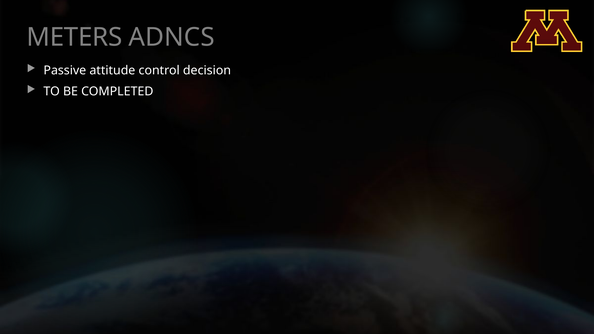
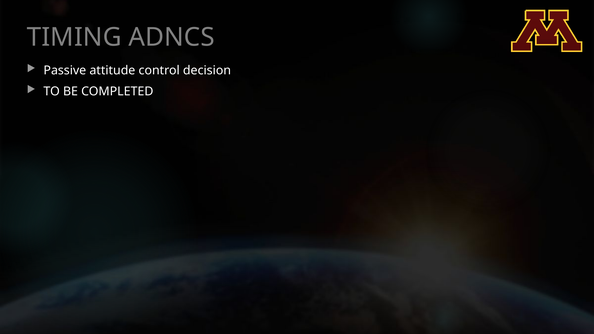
METERS: METERS -> TIMING
